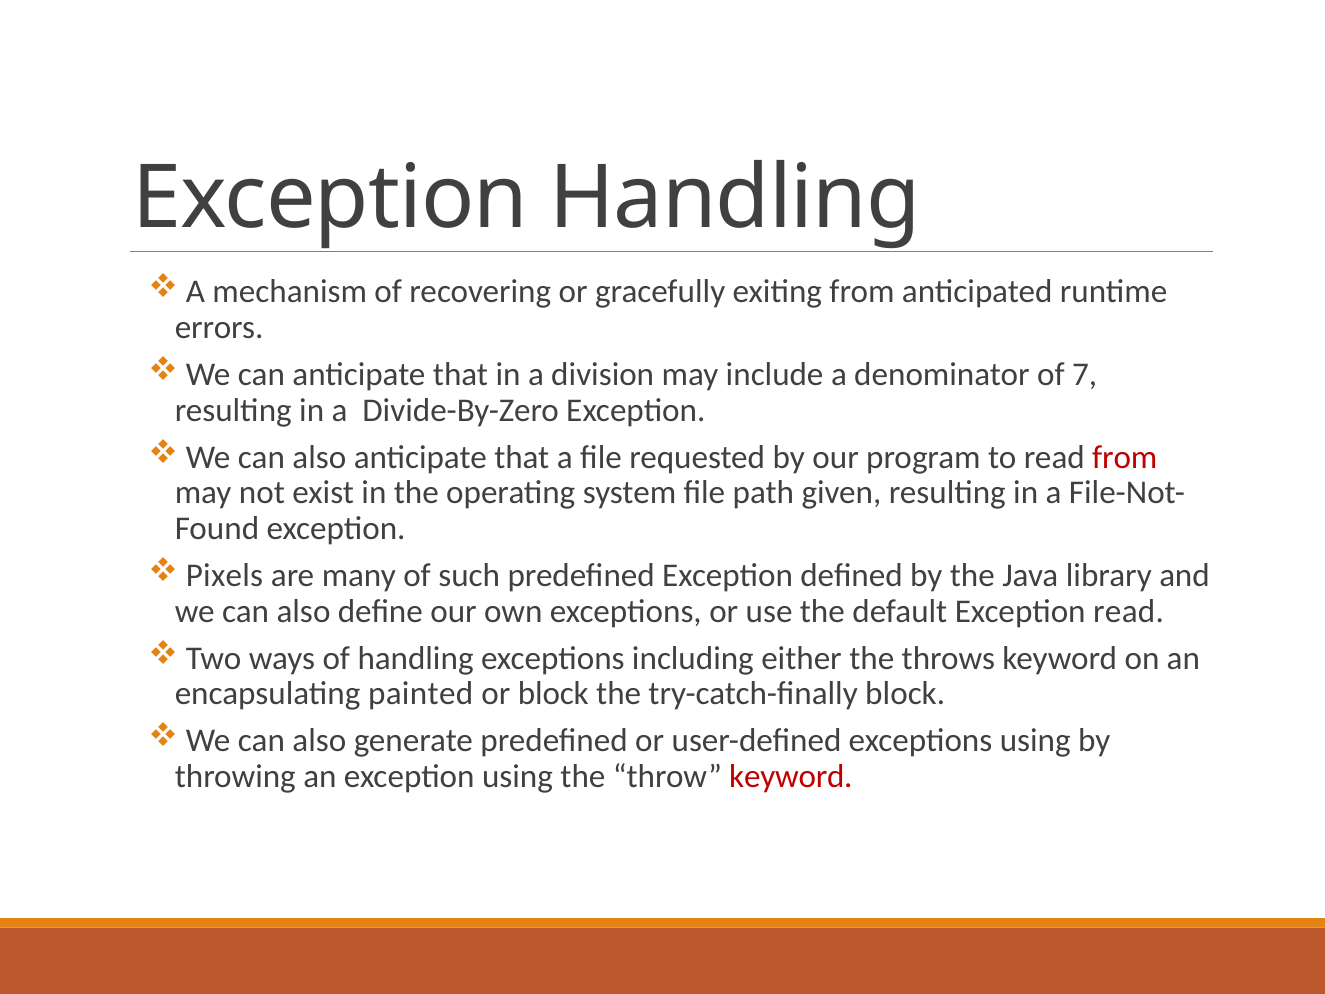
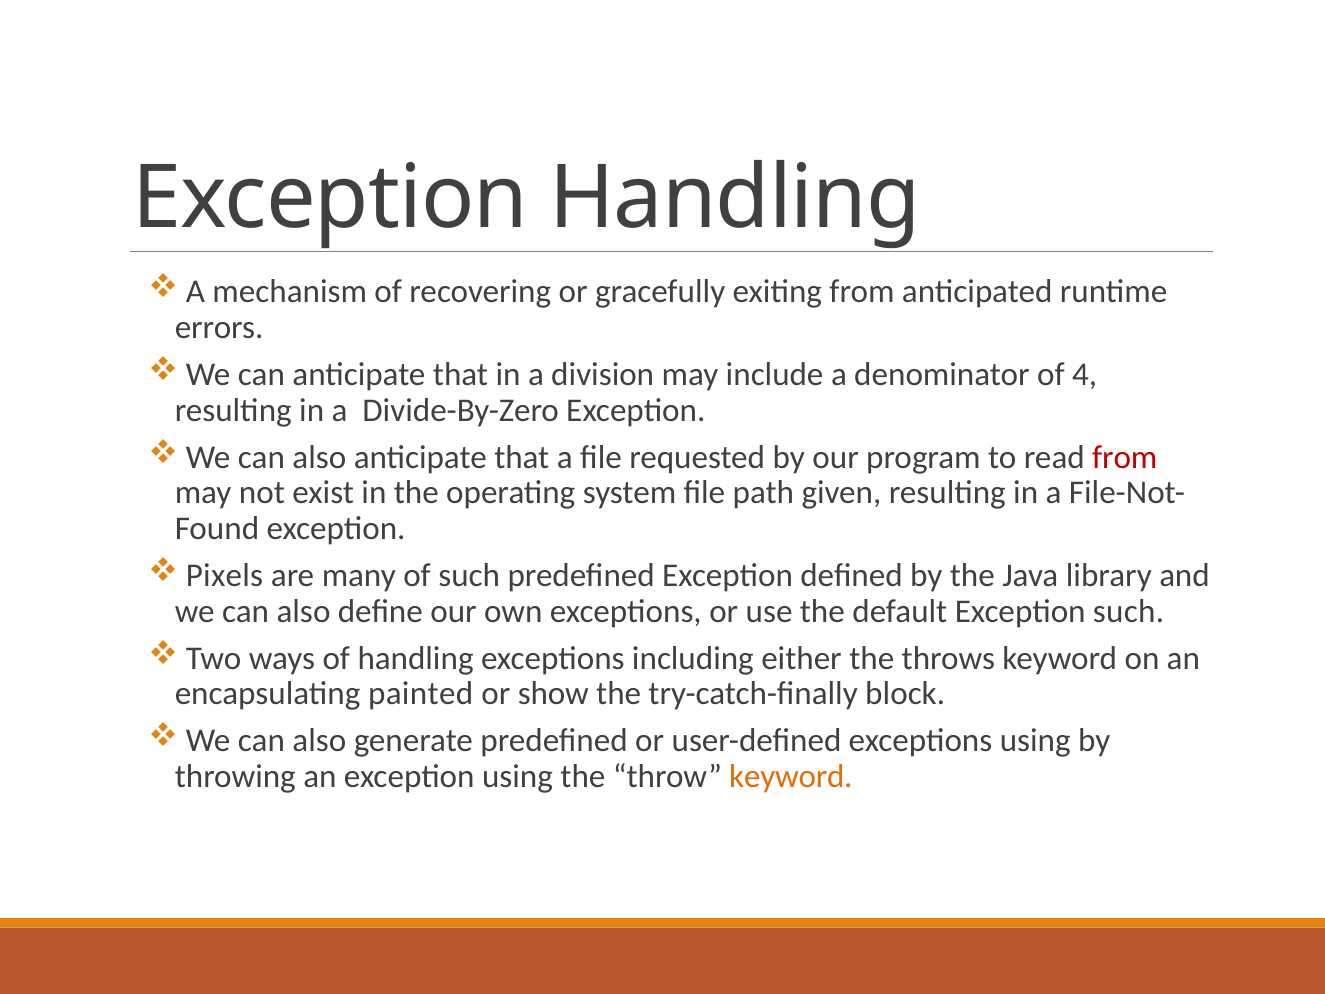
7: 7 -> 4
Exception read: read -> such
or block: block -> show
keyword at (791, 777) colour: red -> orange
